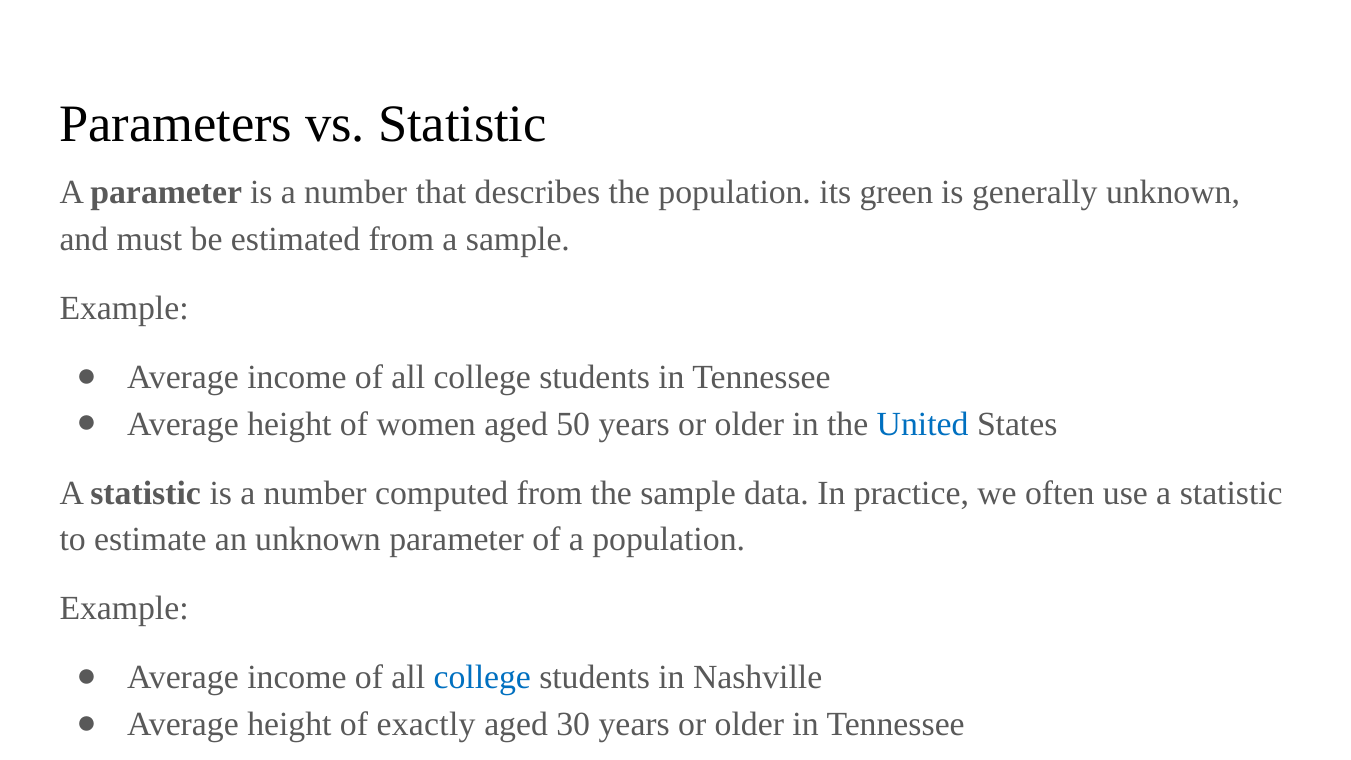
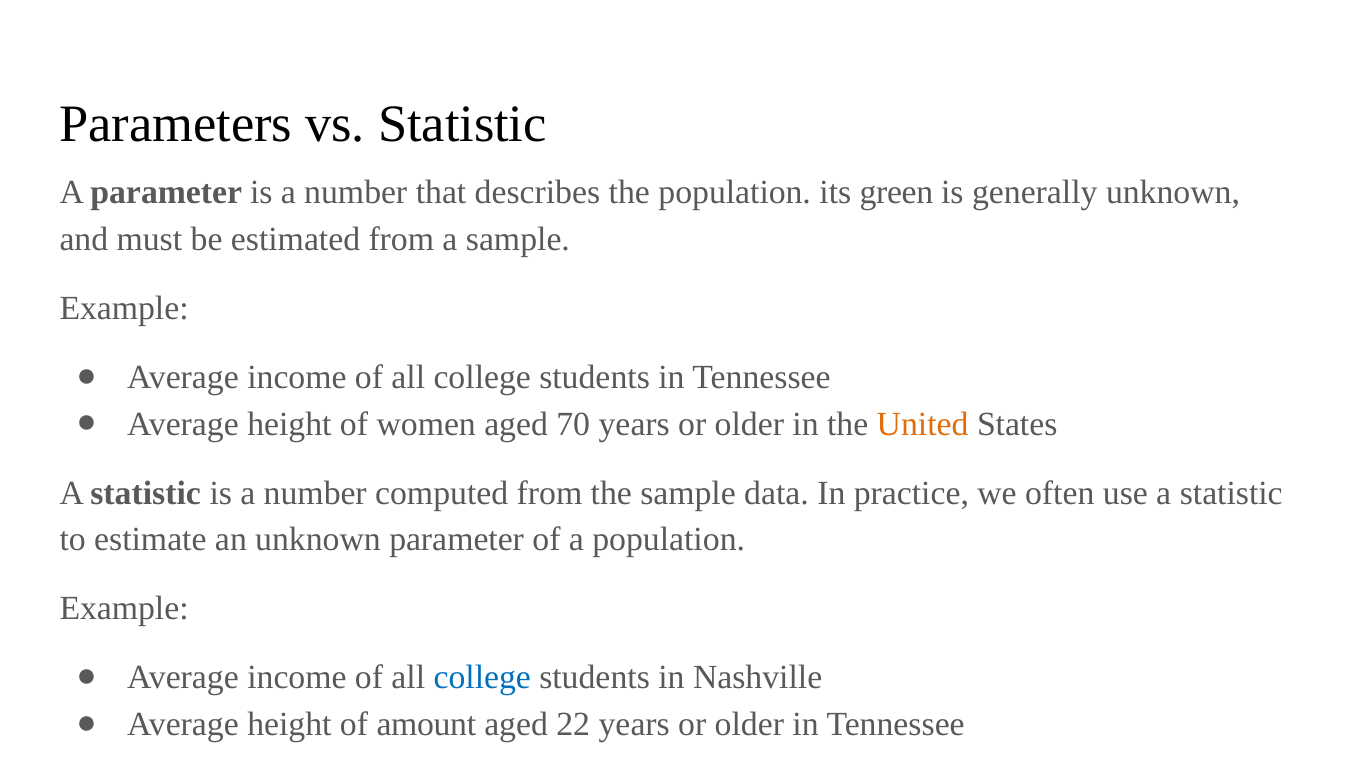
50: 50 -> 70
United colour: blue -> orange
exactly: exactly -> amount
30: 30 -> 22
